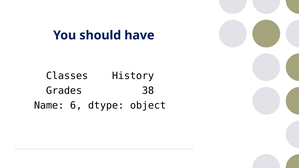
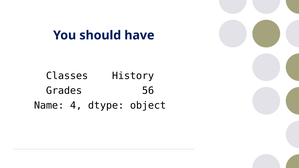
38: 38 -> 56
6: 6 -> 4
